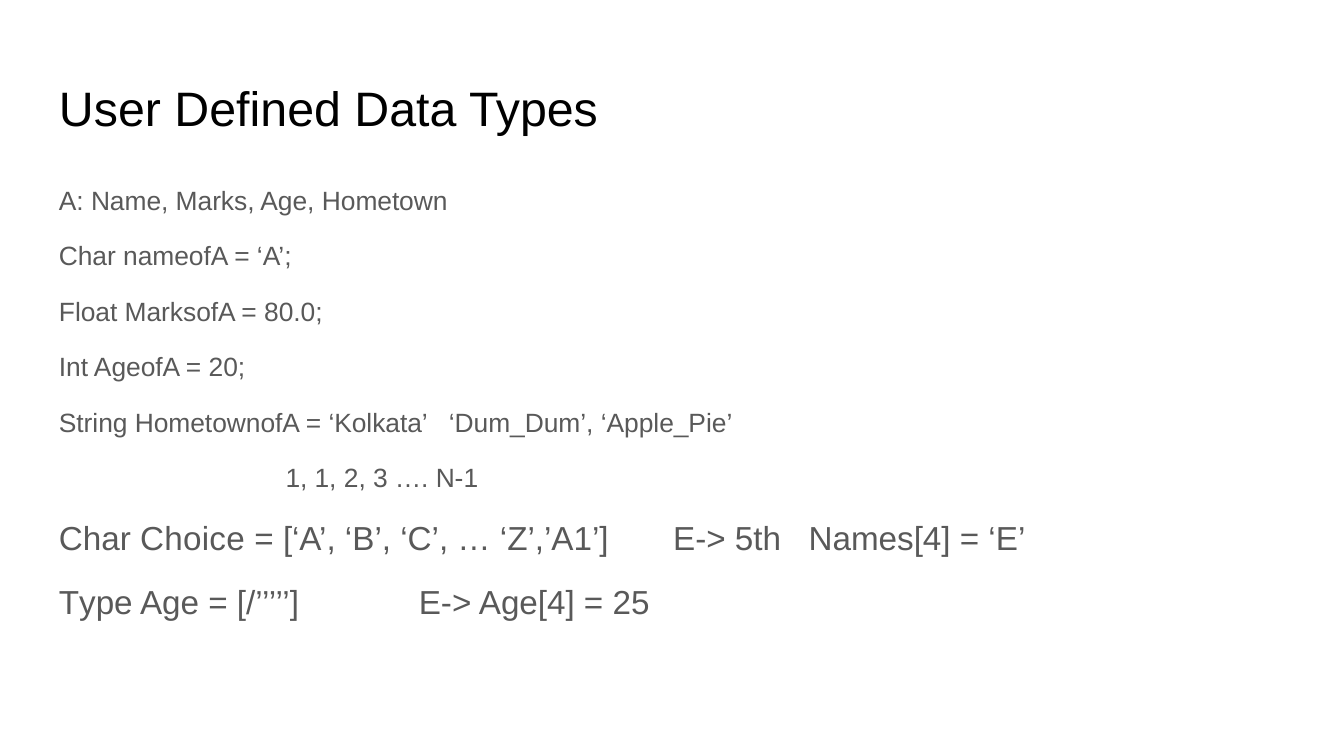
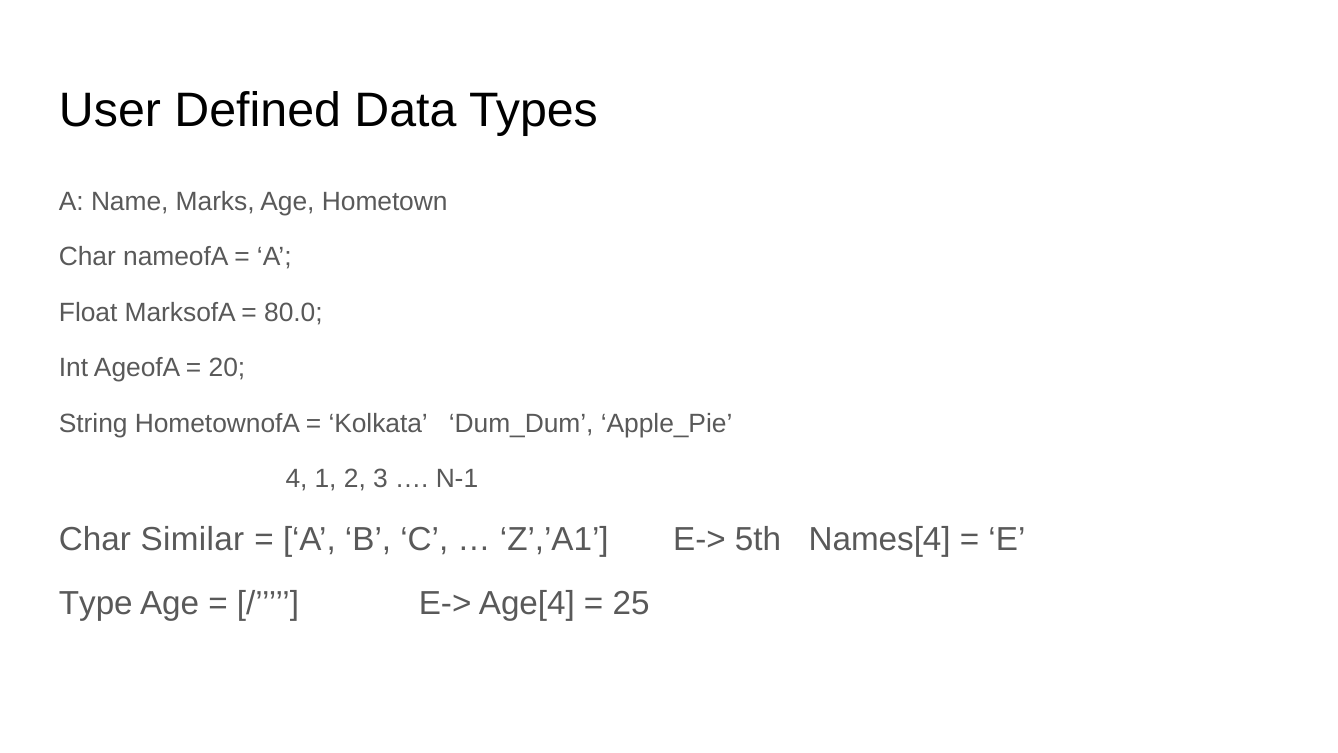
1 at (297, 479): 1 -> 4
Choice: Choice -> Similar
